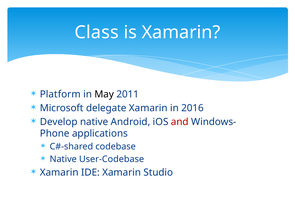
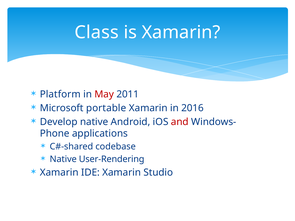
May colour: black -> red
delegate: delegate -> portable
User-Codebase: User-Codebase -> User-Rendering
